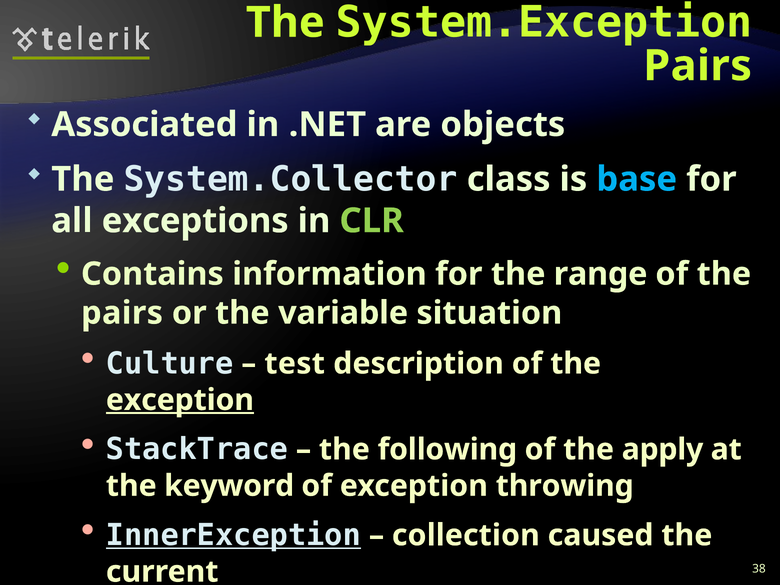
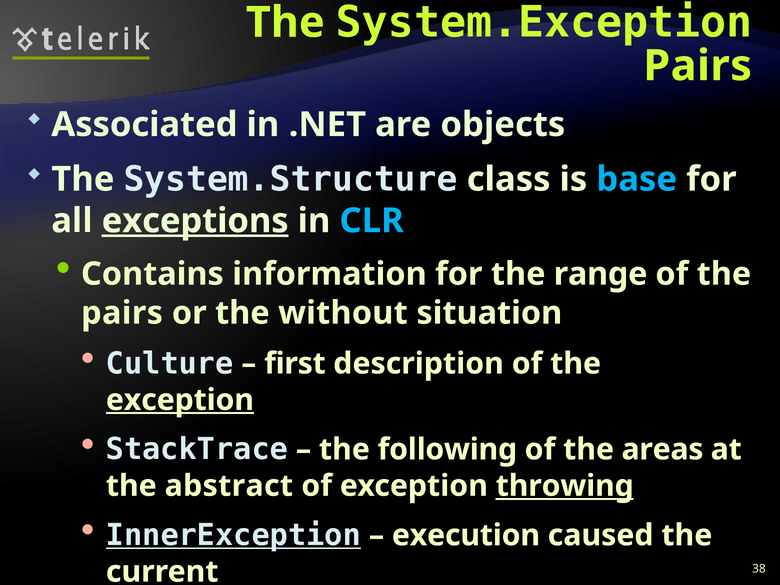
System.Collector: System.Collector -> System.Structure
exceptions underline: none -> present
CLR colour: light green -> light blue
variable: variable -> without
test: test -> first
apply: apply -> areas
keyword: keyword -> abstract
throwing underline: none -> present
collection: collection -> execution
